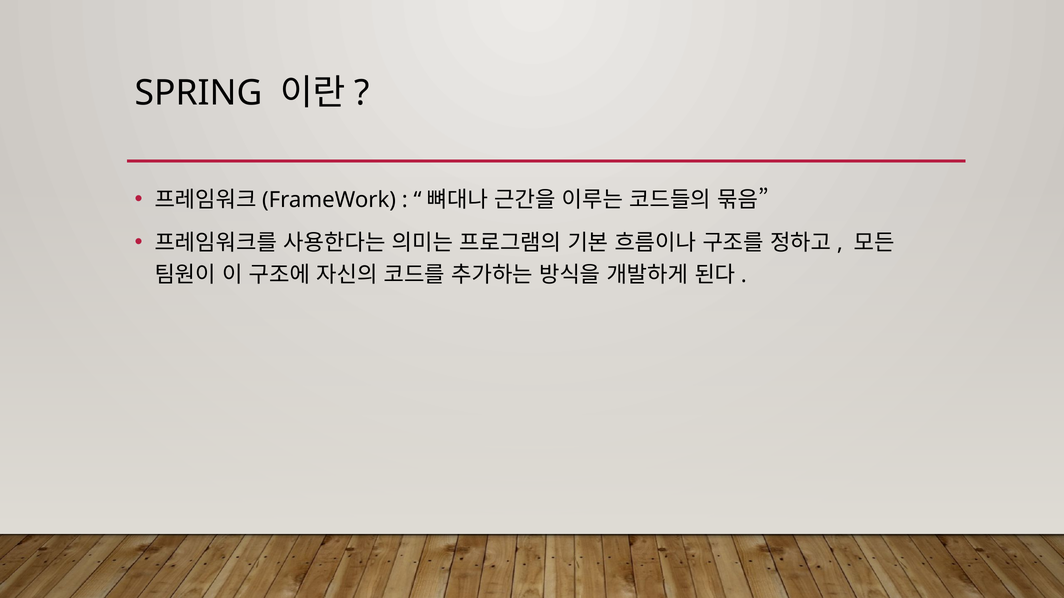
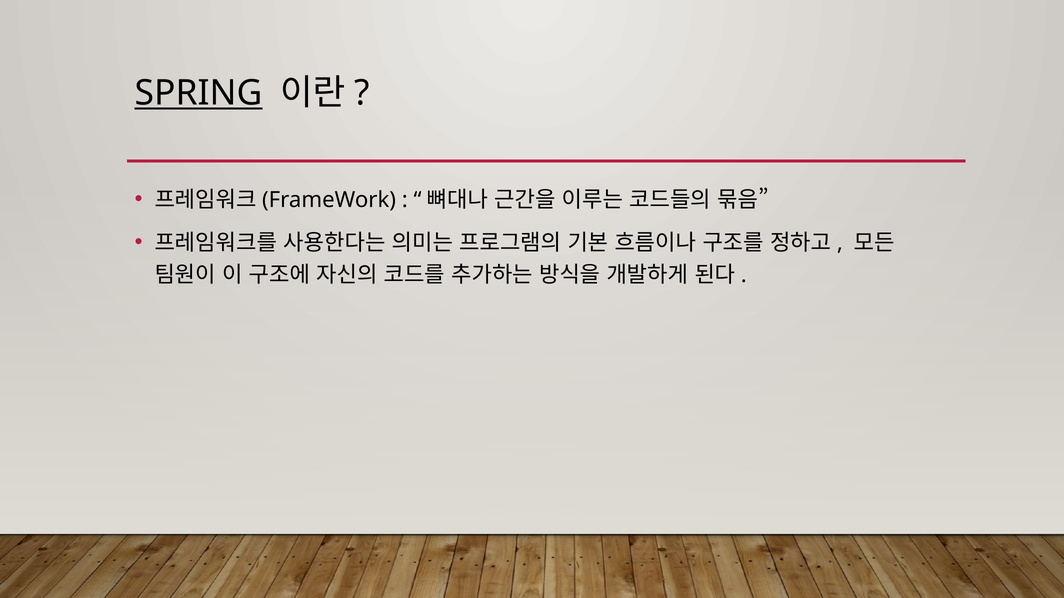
SPRING underline: none -> present
